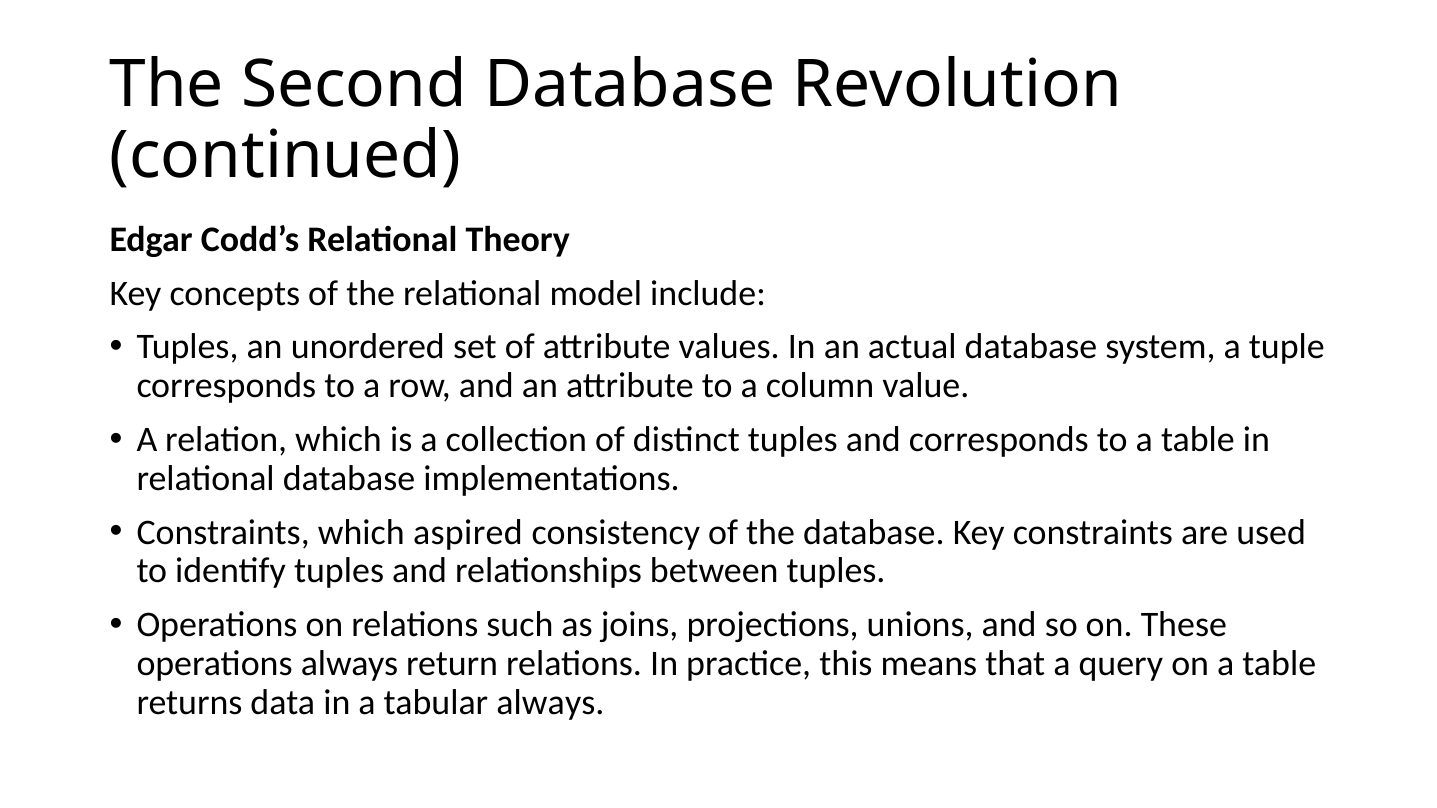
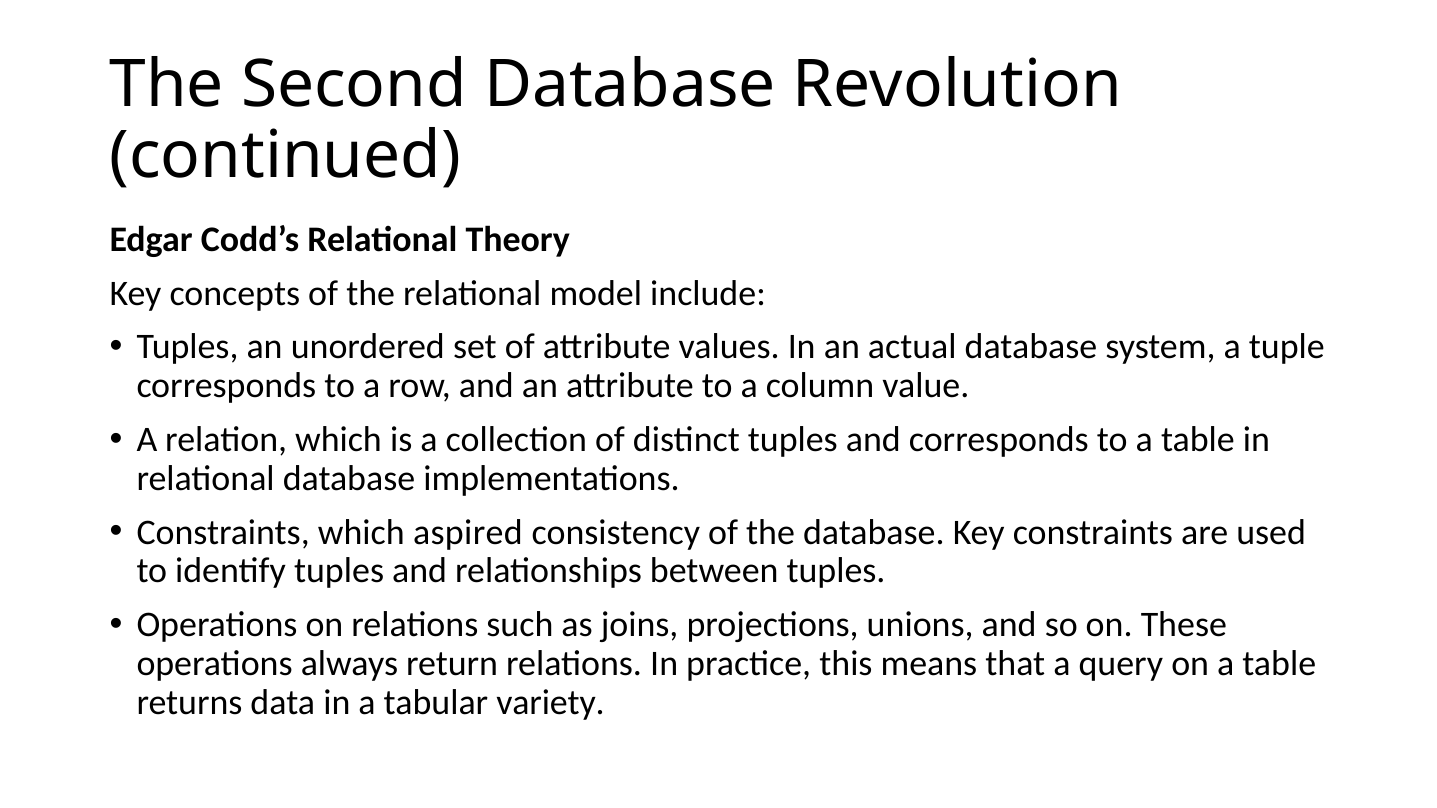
tabular always: always -> variety
